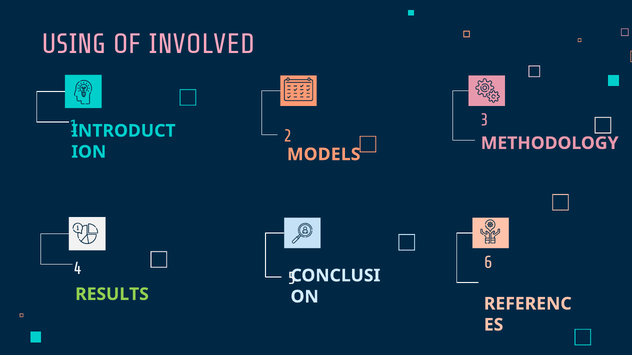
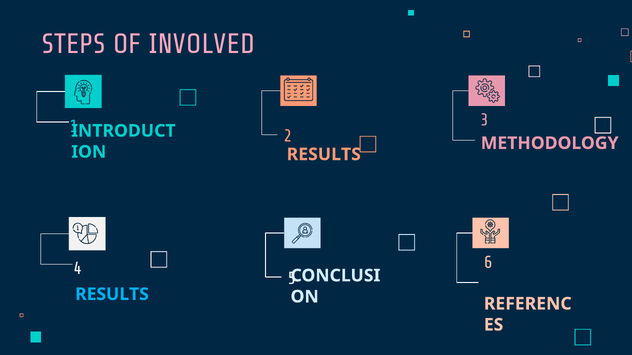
USING: USING -> STEPS
MODELS at (324, 155): MODELS -> RESULTS
RESULTS at (112, 295) colour: light green -> light blue
